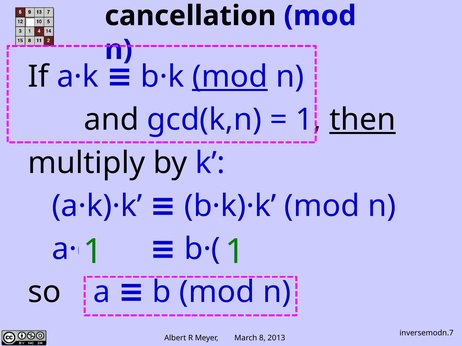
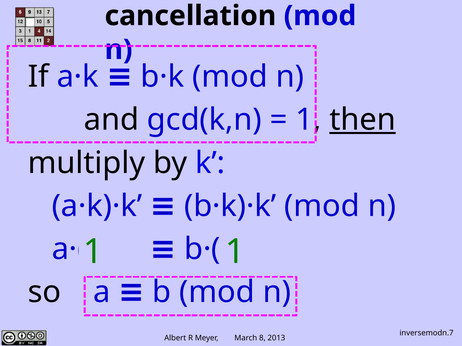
mod at (230, 77) underline: present -> none
